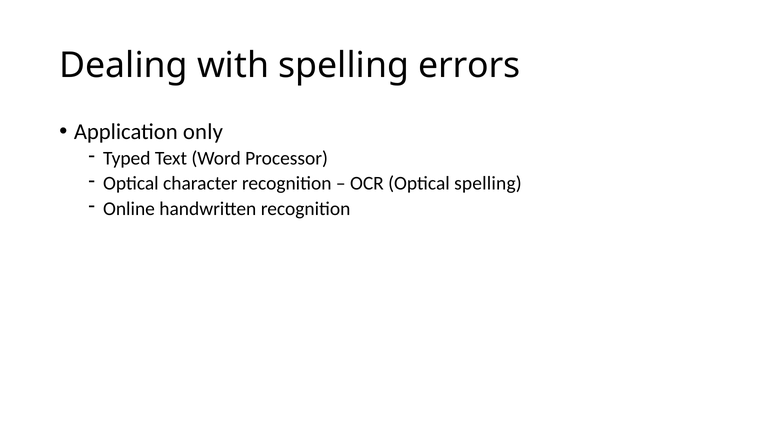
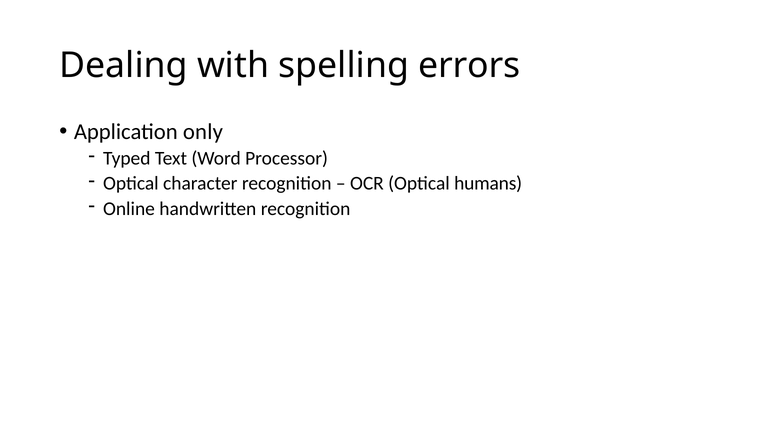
Optical spelling: spelling -> humans
